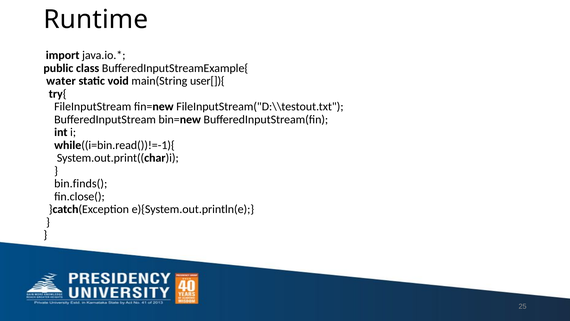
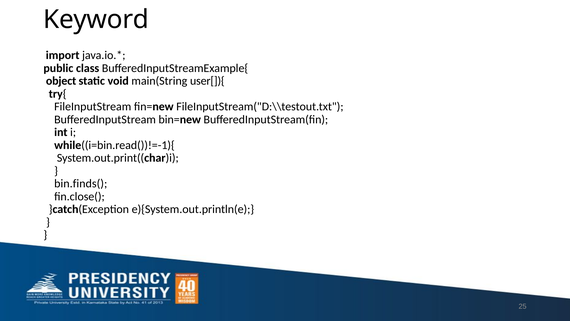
Runtime: Runtime -> Keyword
water: water -> object
